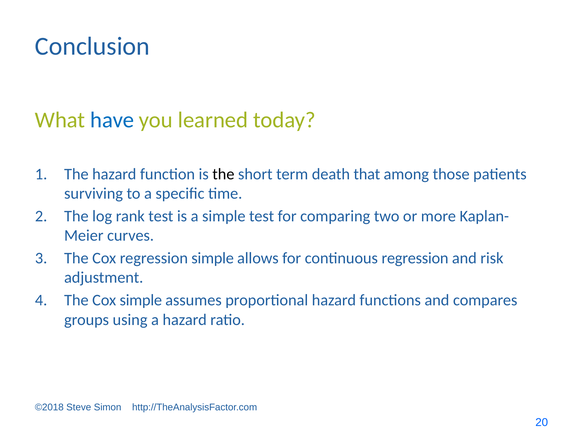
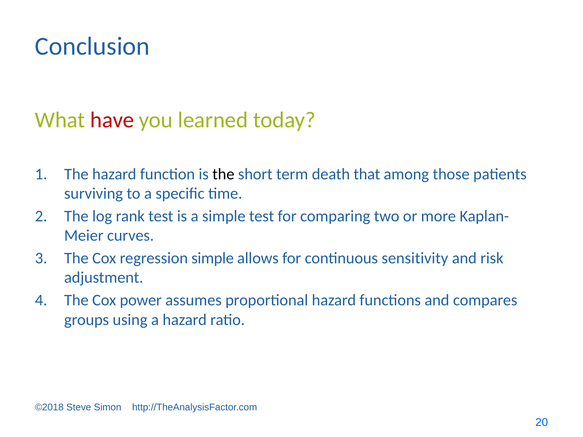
have colour: blue -> red
continuous regression: regression -> sensitivity
Cox simple: simple -> power
